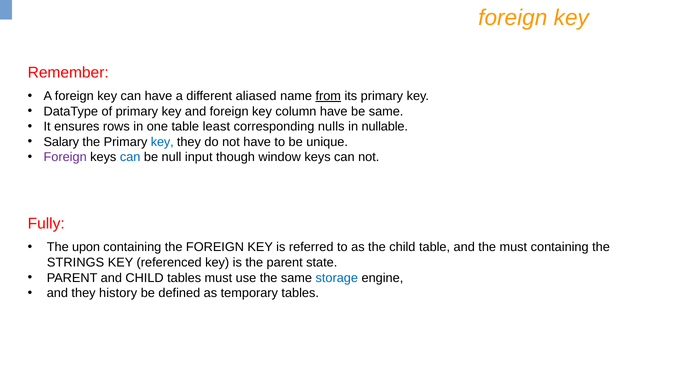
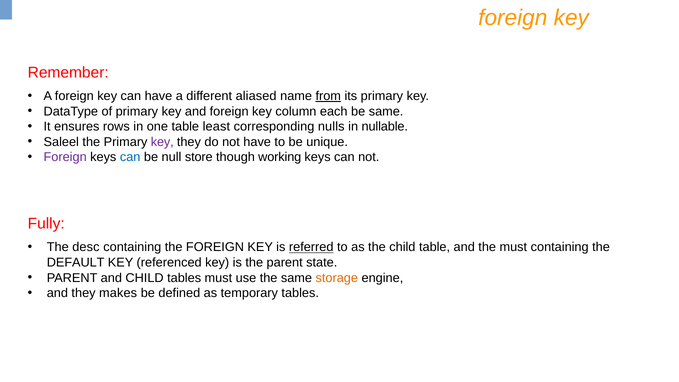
column have: have -> each
Salary: Salary -> Saleel
key at (162, 142) colour: blue -> purple
input: input -> store
window: window -> working
upon: upon -> desc
referred underline: none -> present
STRINGS: STRINGS -> DEFAULT
storage colour: blue -> orange
history: history -> makes
